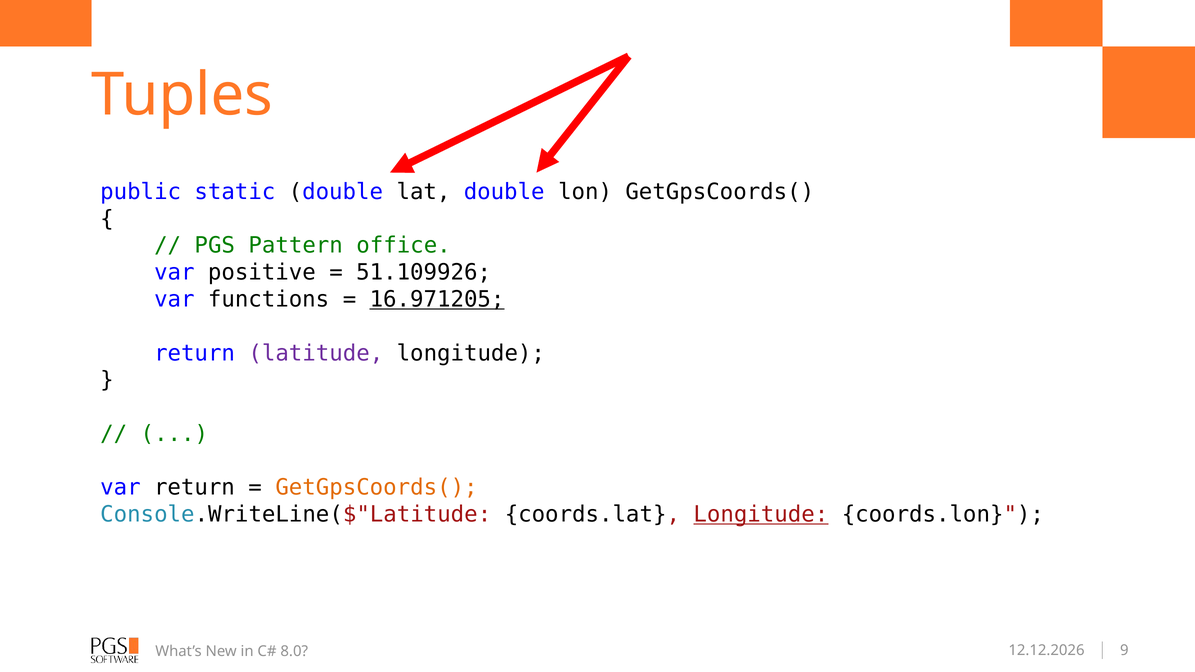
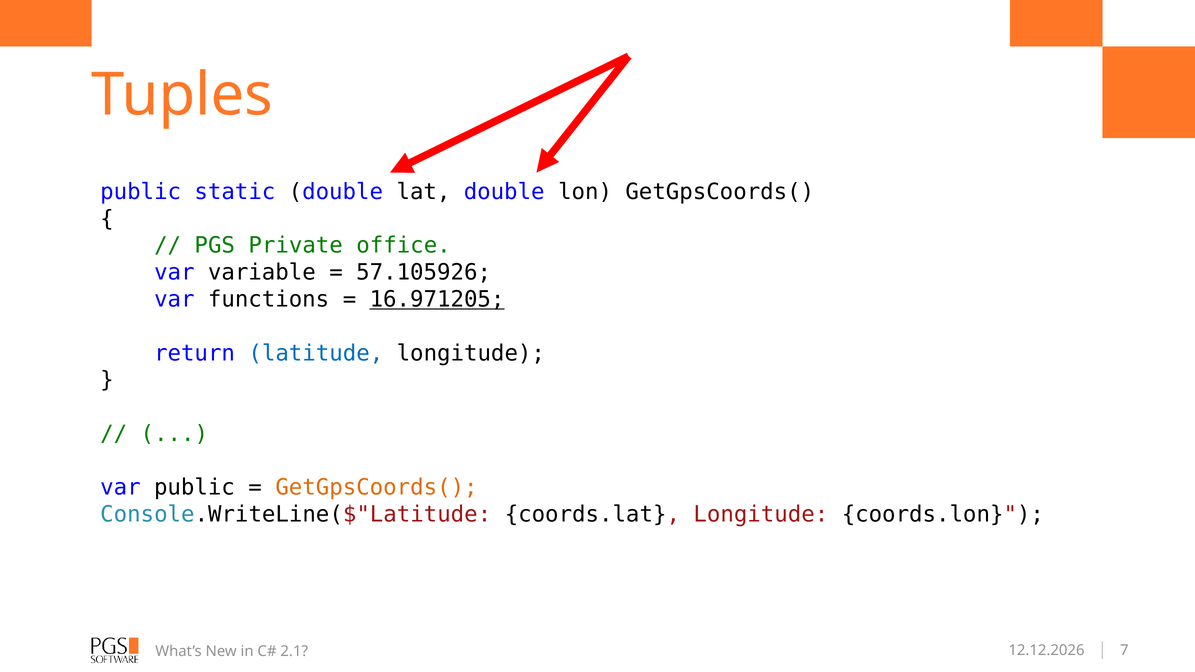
Pattern: Pattern -> Private
positive: positive -> variable
51.109926: 51.109926 -> 57.105926
latitude colour: purple -> blue
var return: return -> public
Longitude at (761, 515) underline: present -> none
8.0: 8.0 -> 2.1
9: 9 -> 7
